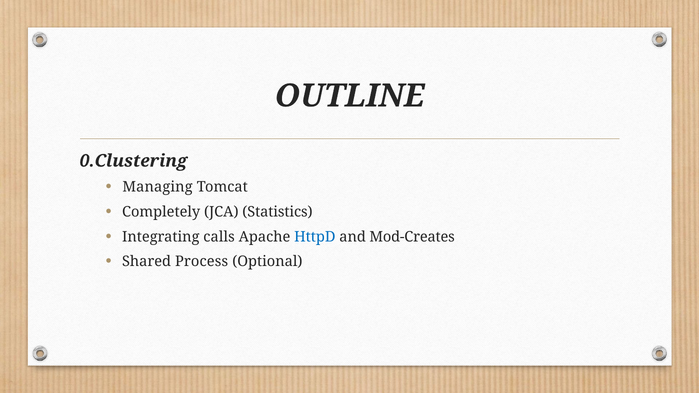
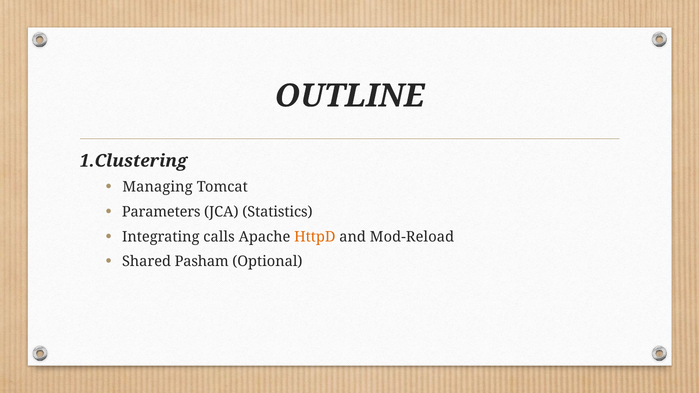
0.Clustering: 0.Clustering -> 1.Clustering
Completely: Completely -> Parameters
HttpD colour: blue -> orange
Mod-Creates: Mod-Creates -> Mod-Reload
Process: Process -> Pasham
